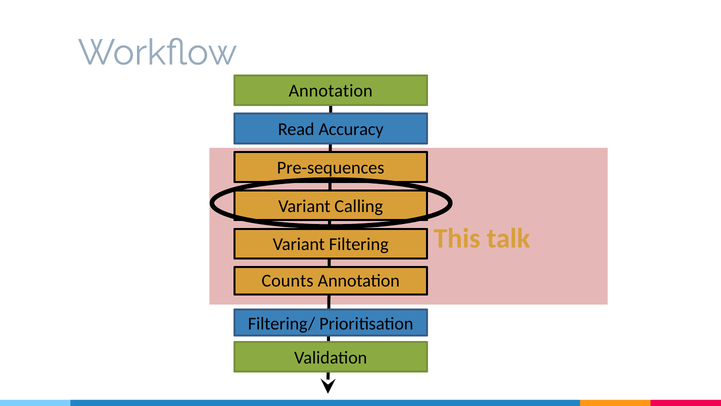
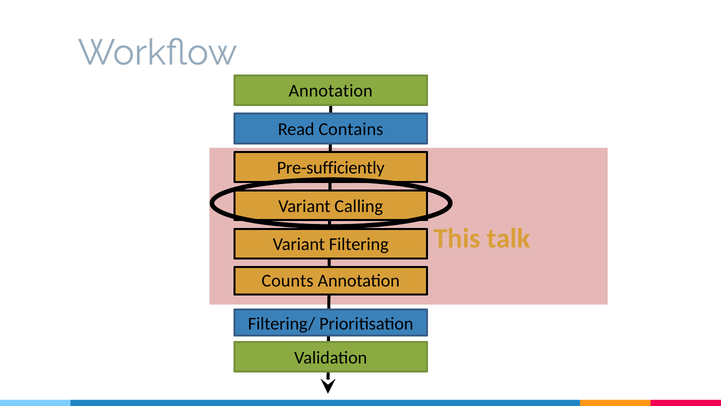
Accuracy: Accuracy -> Contains
Pre-sequences: Pre-sequences -> Pre-sufficiently
